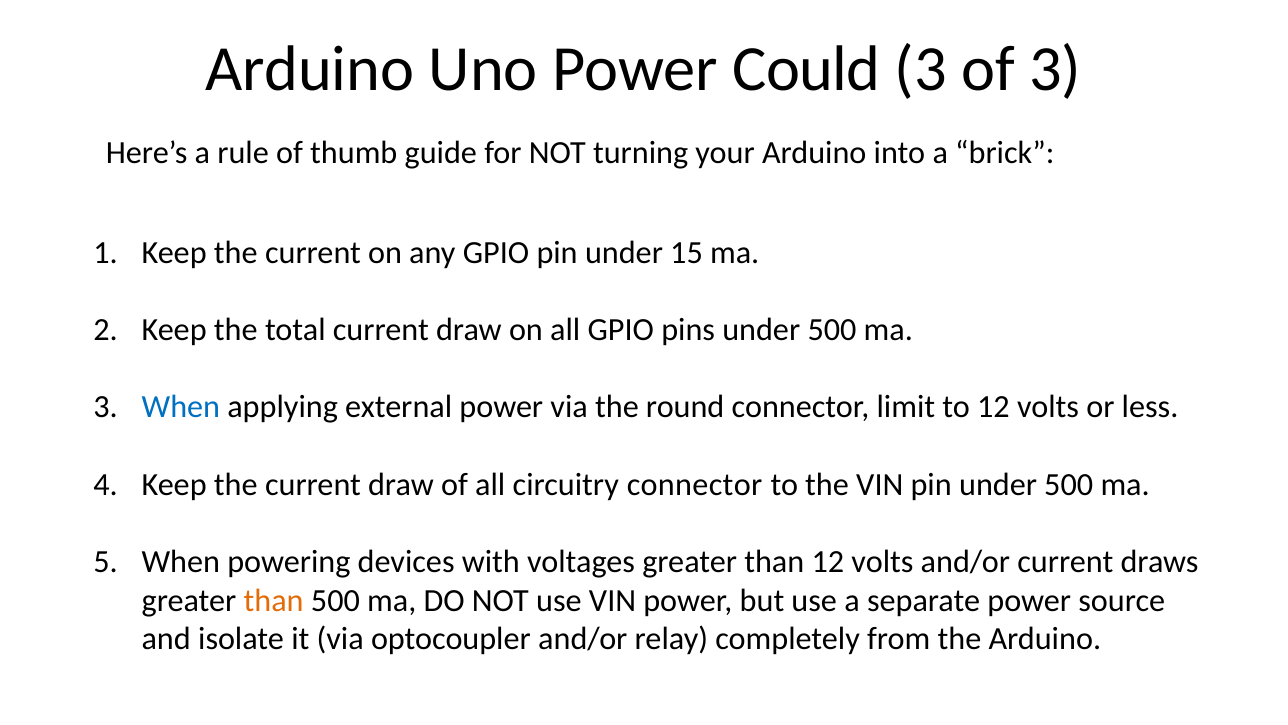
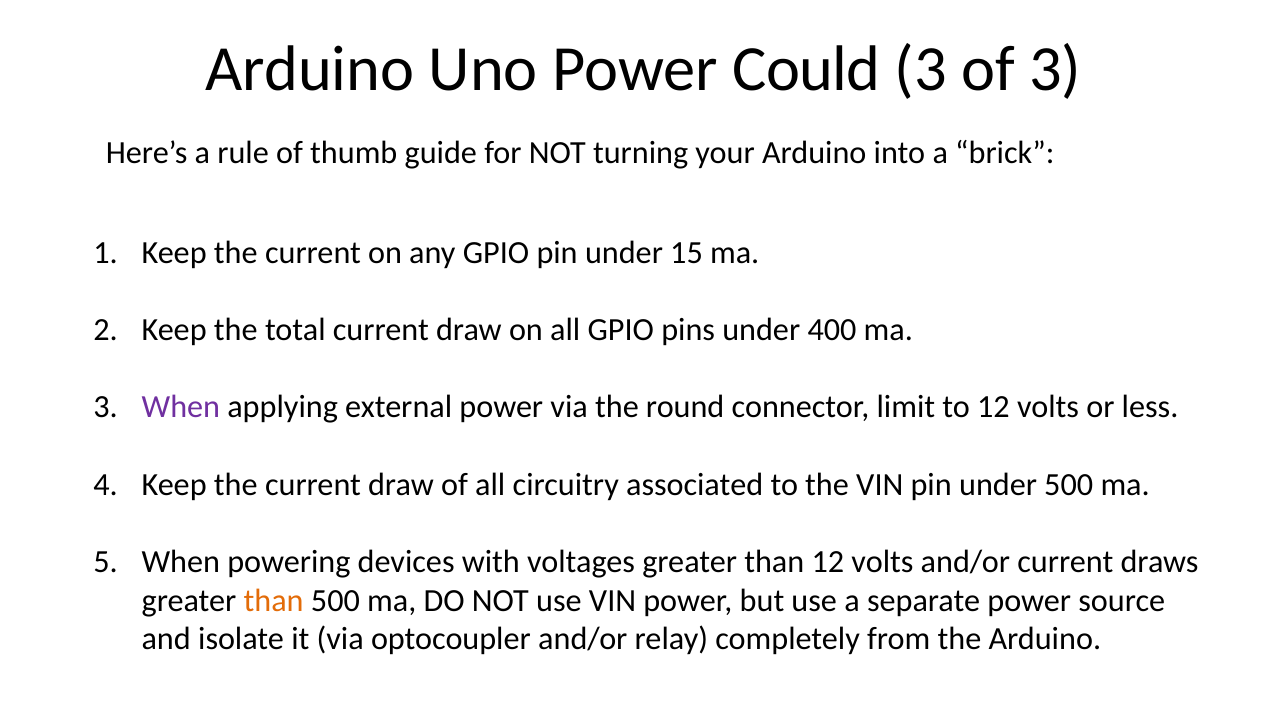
pins under 500: 500 -> 400
When at (181, 407) colour: blue -> purple
circuitry connector: connector -> associated
